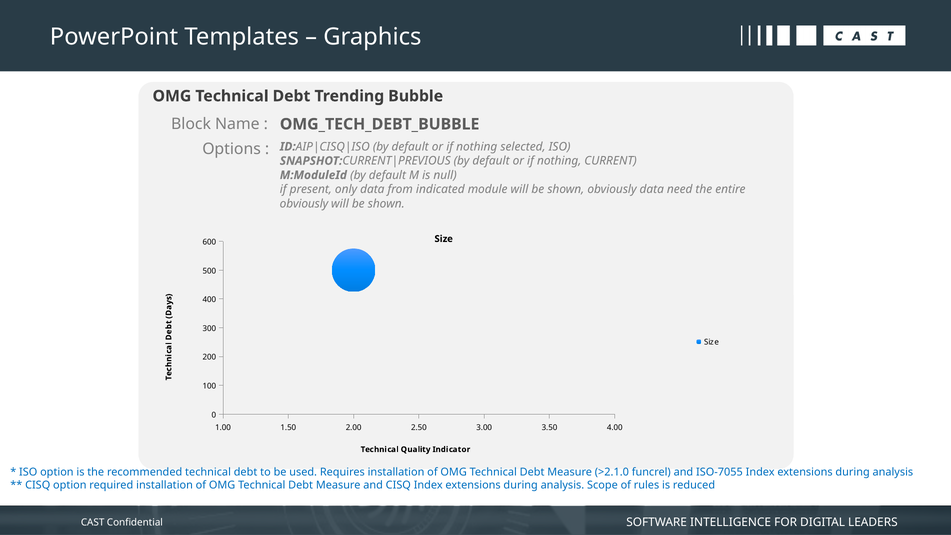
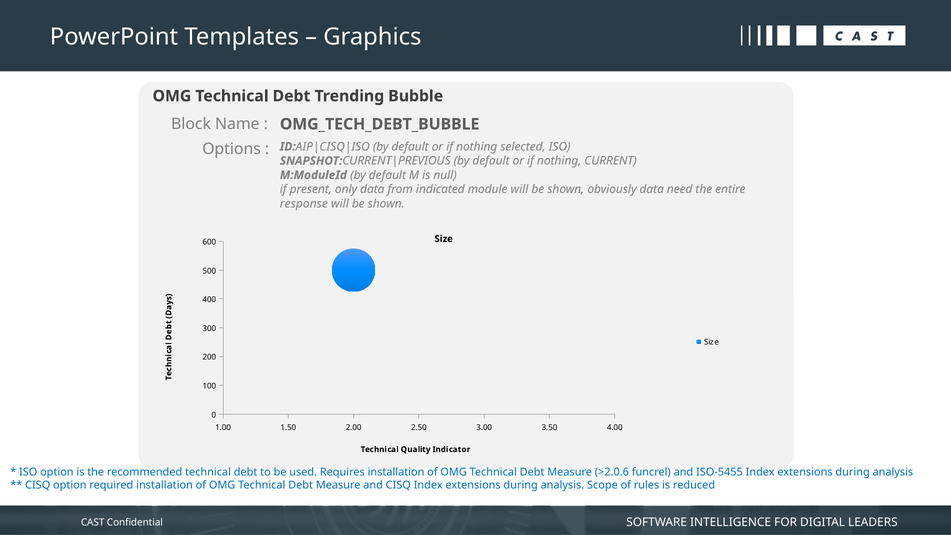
obviously at (304, 204): obviously -> response
>2.1.0: >2.1.0 -> >2.0.6
ISO-7055: ISO-7055 -> ISO-5455
